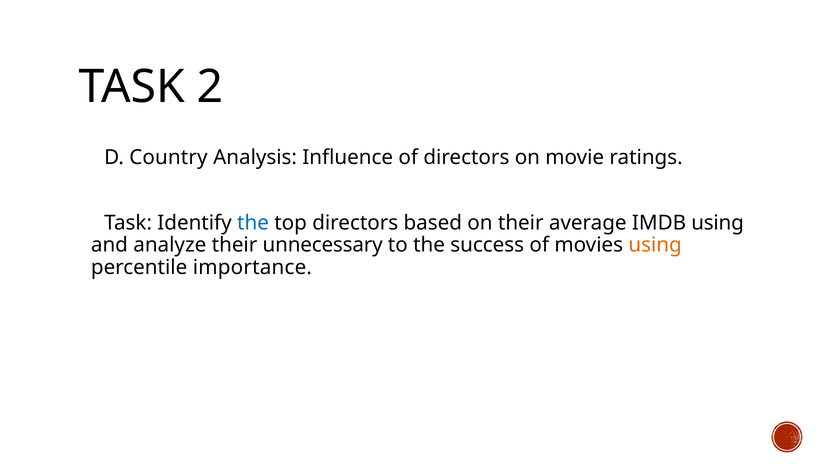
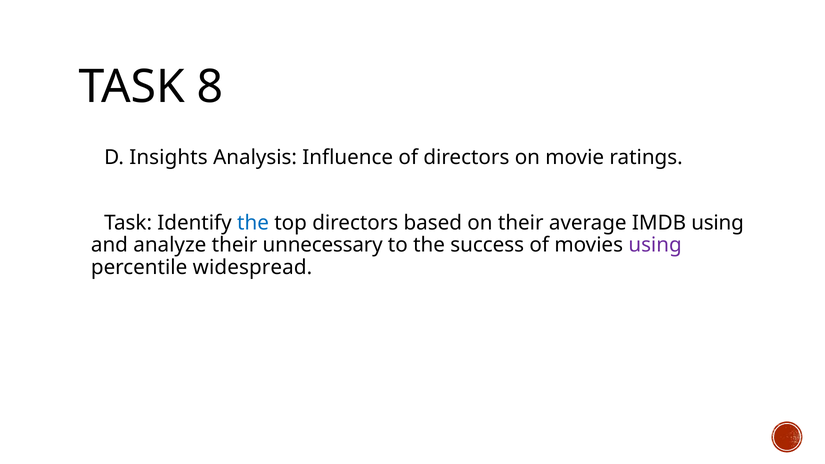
2: 2 -> 8
Country: Country -> Insights
using at (655, 245) colour: orange -> purple
importance: importance -> widespread
